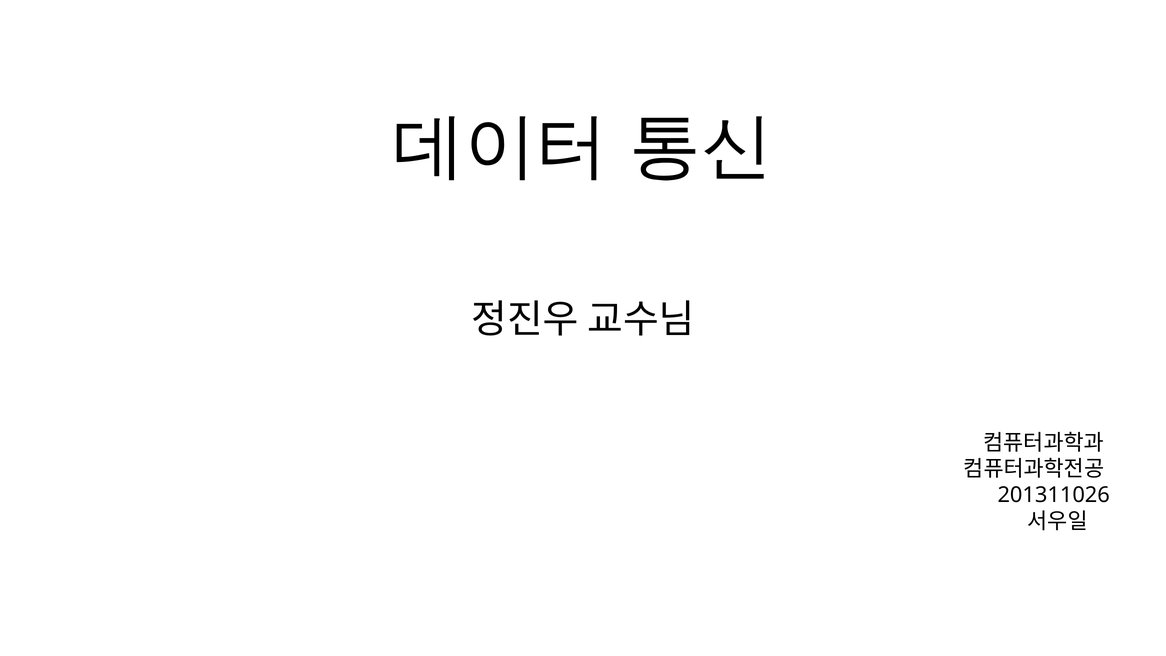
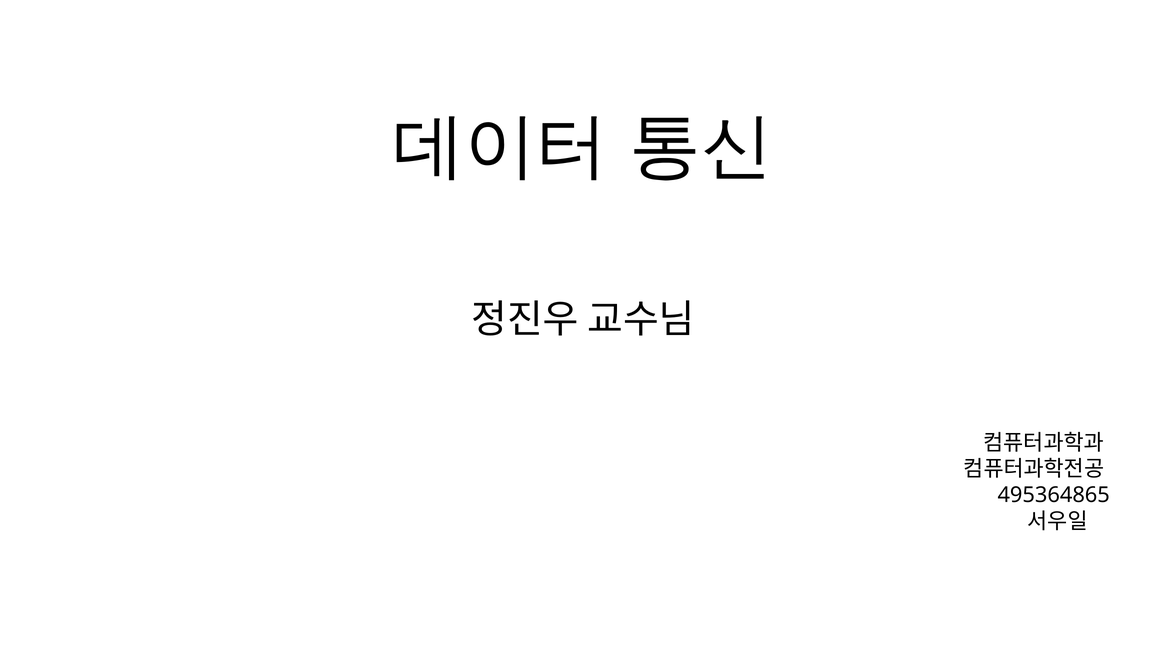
201311026: 201311026 -> 495364865
